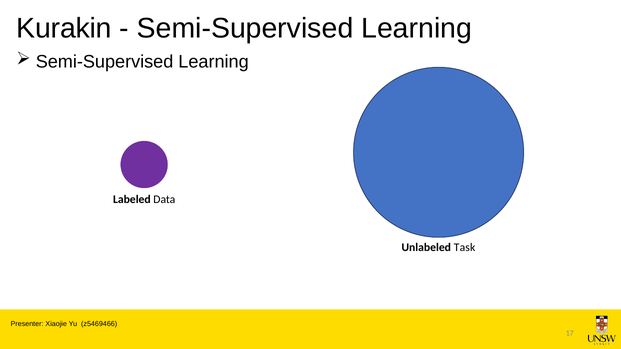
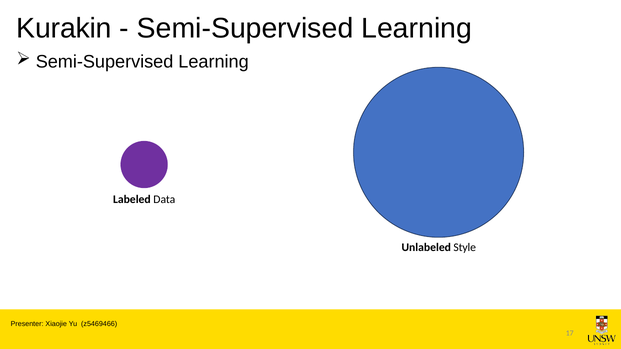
Task: Task -> Style
